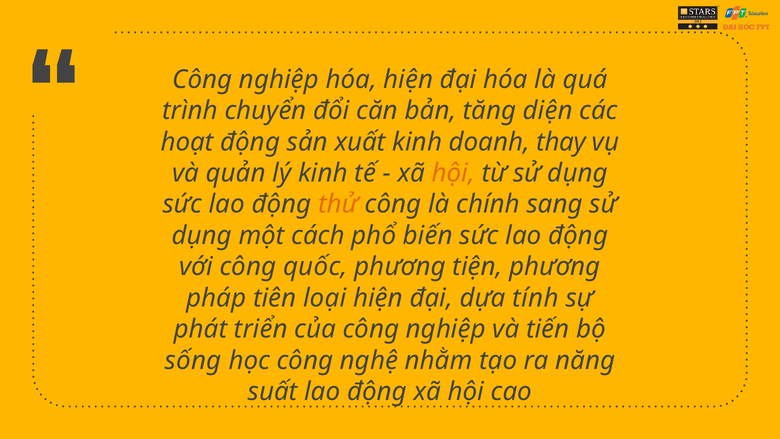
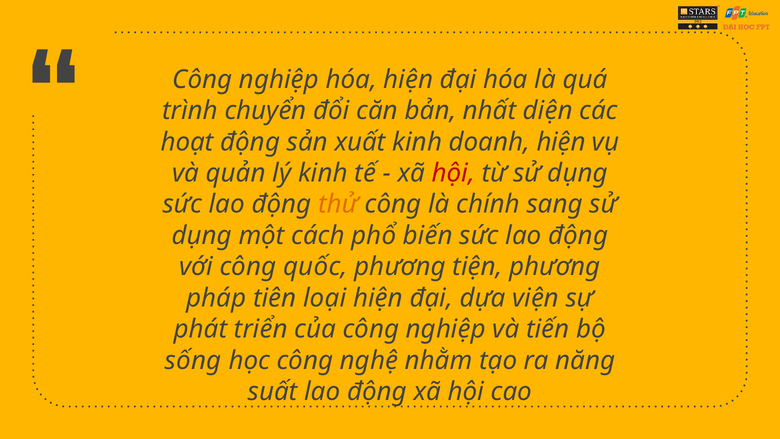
tăng: tăng -> nhất
doanh thay: thay -> hiện
hội at (453, 173) colour: orange -> red
tính: tính -> viện
